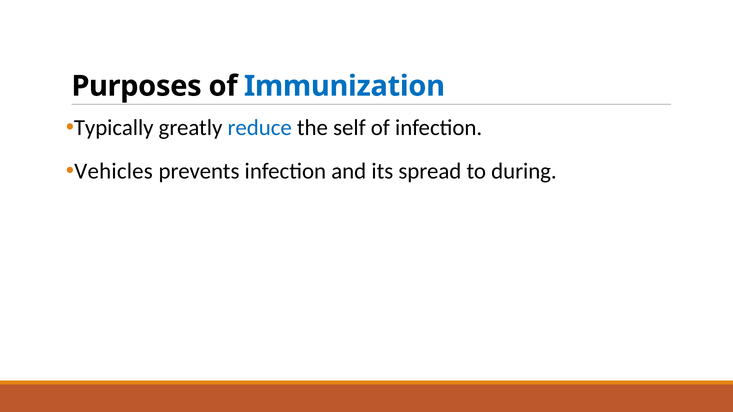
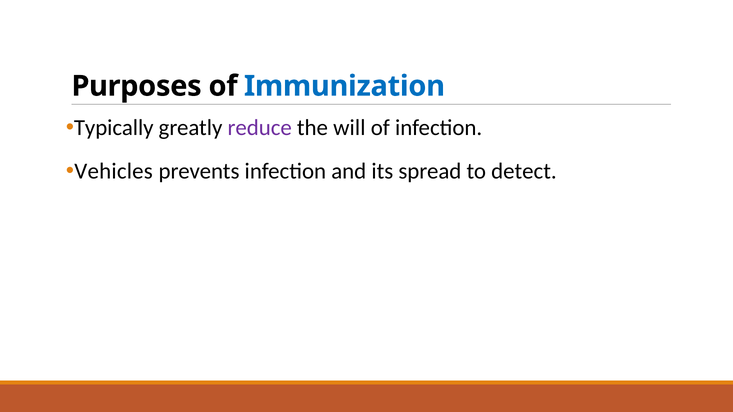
reduce colour: blue -> purple
self: self -> will
during: during -> detect
